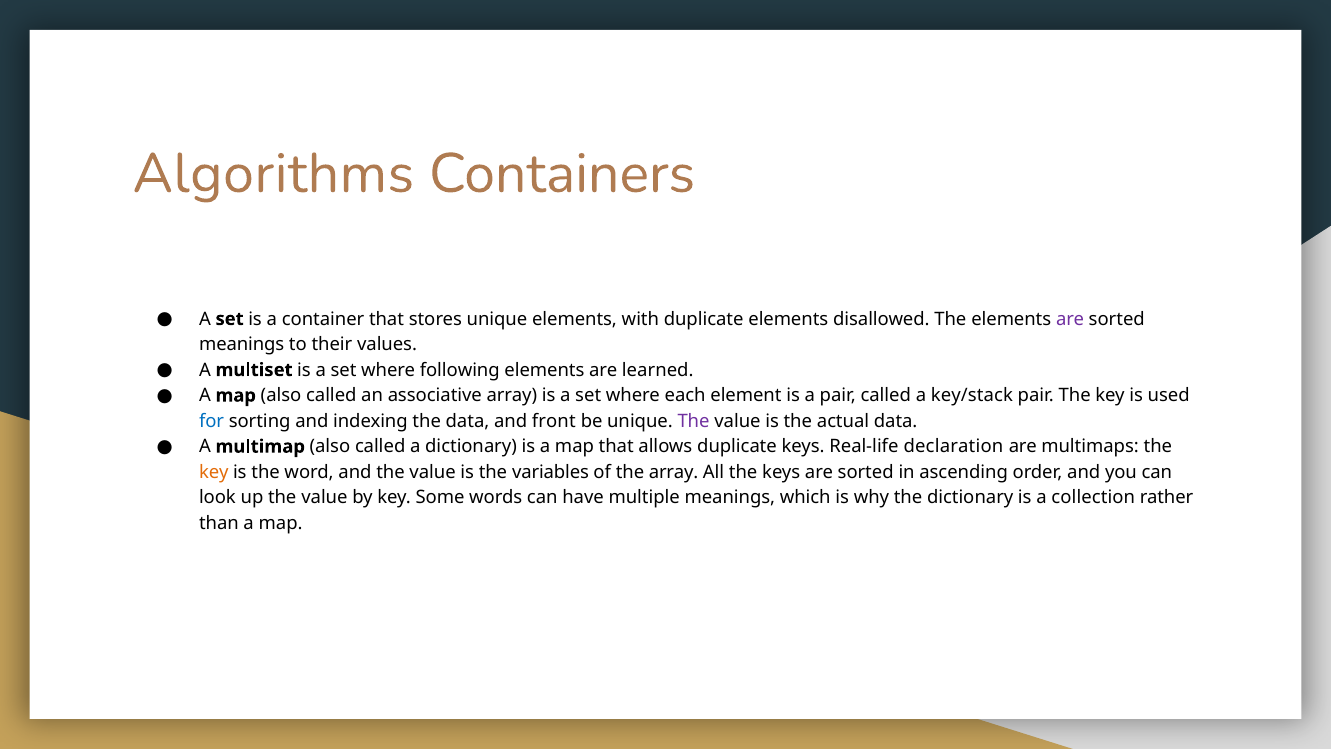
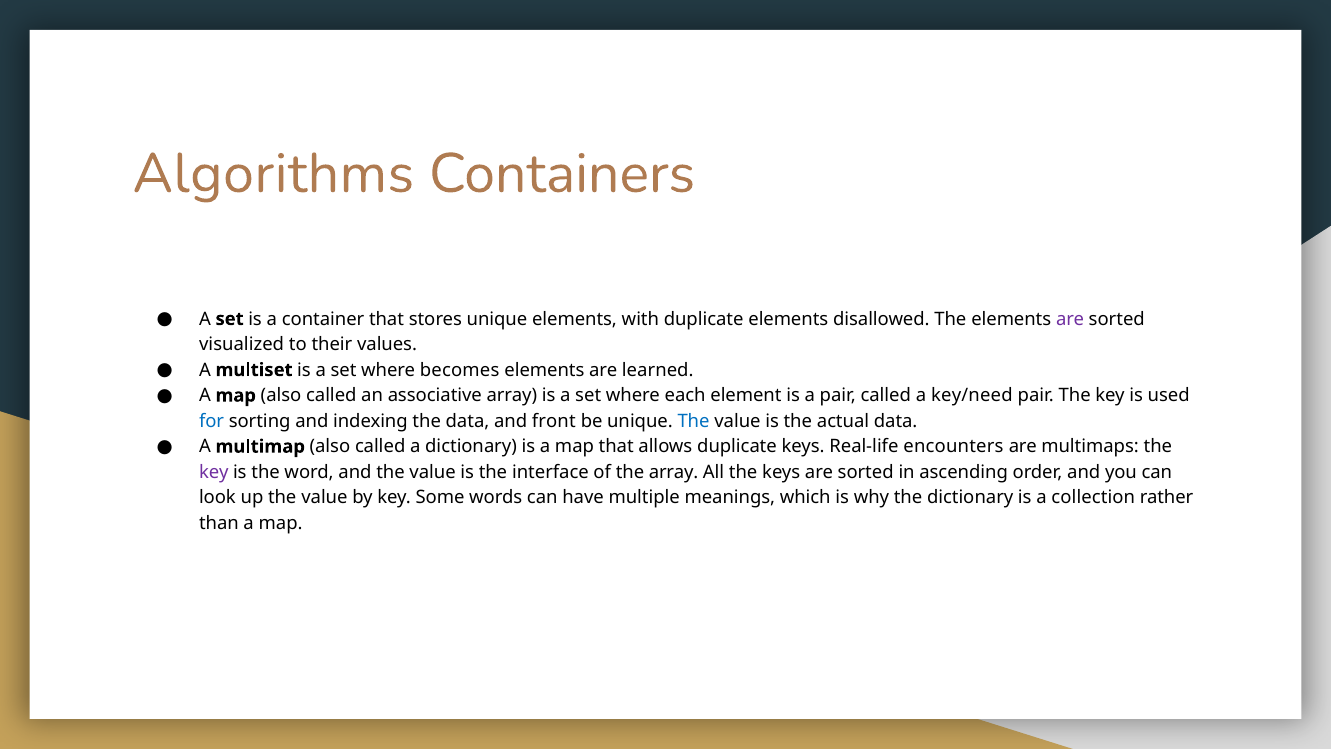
meanings at (242, 344): meanings -> visualized
following: following -> becomes
key/stack: key/stack -> key/need
The at (694, 421) colour: purple -> blue
declaration: declaration -> encounters
key at (214, 472) colour: orange -> purple
variables: variables -> interface
